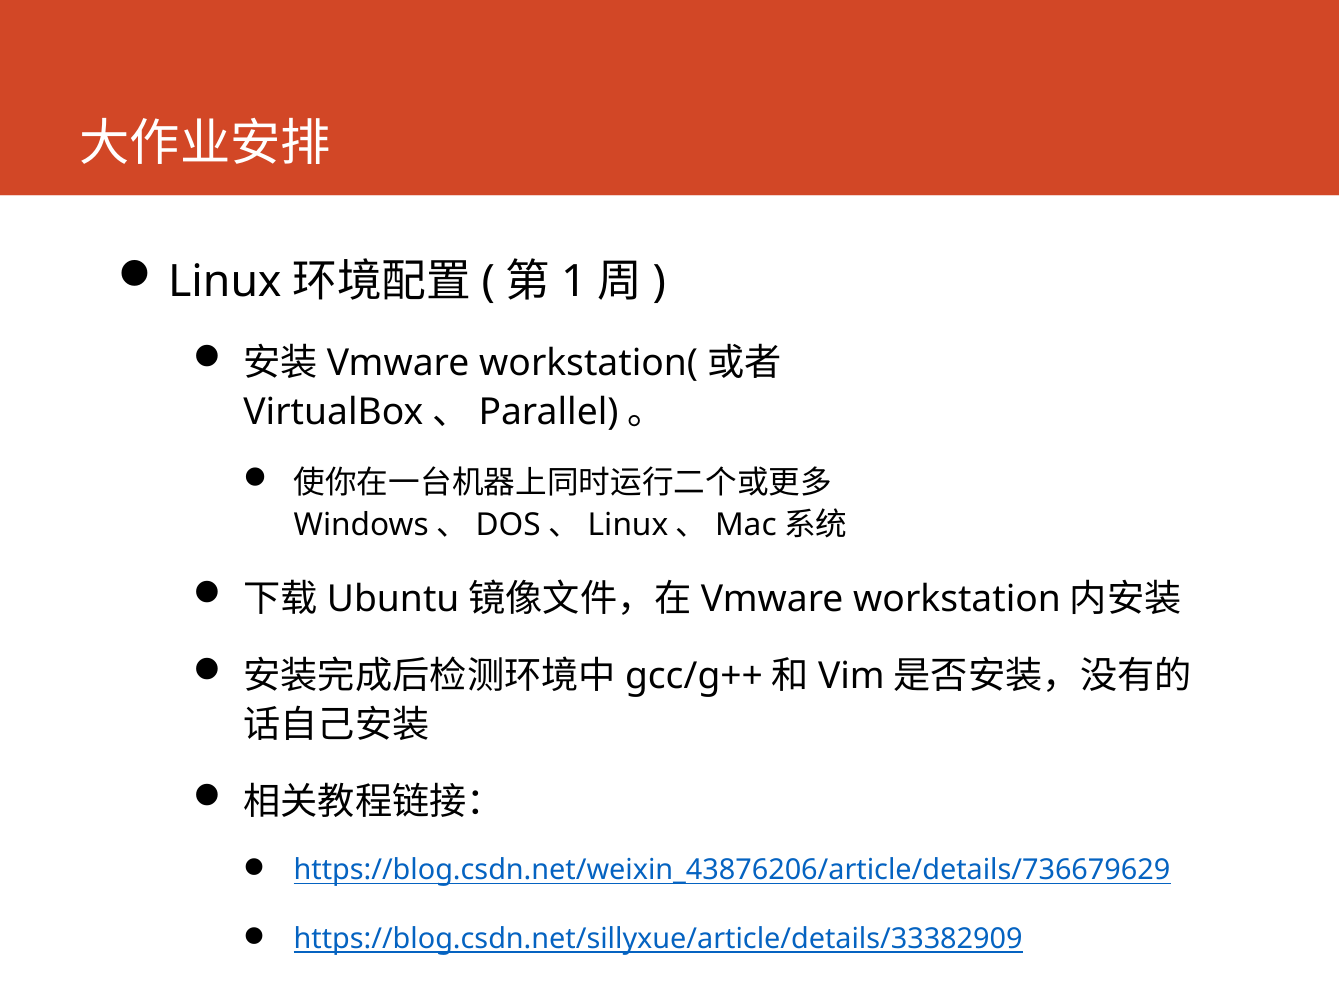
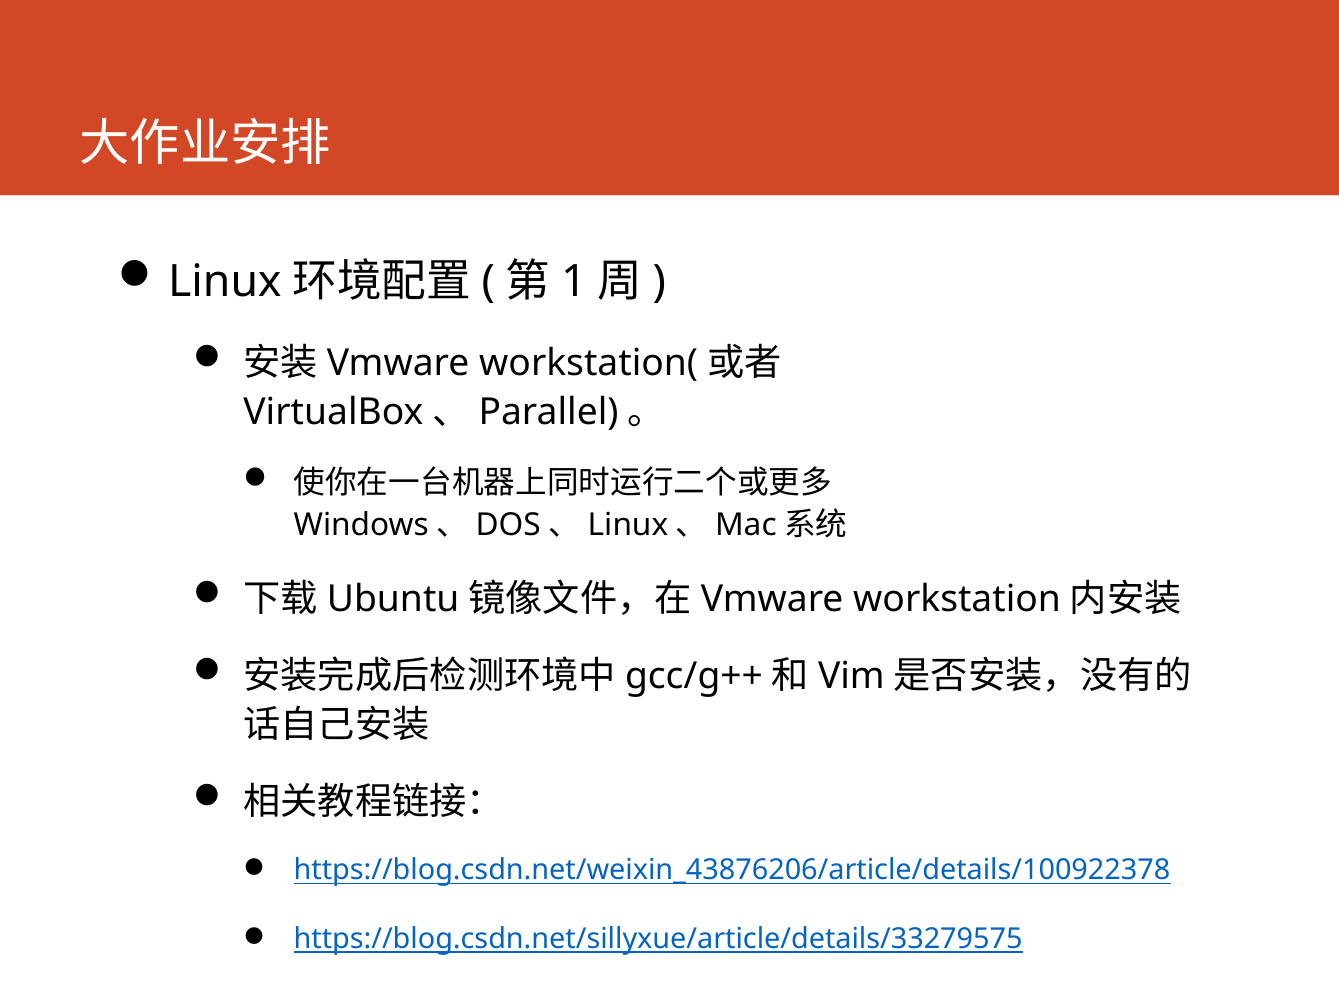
https://blog.csdn.net/weixin_43876206/article/details/736679629: https://blog.csdn.net/weixin_43876206/article/details/736679629 -> https://blog.csdn.net/weixin_43876206/article/details/100922378
https://blog.csdn.net/sillyxue/article/details/33382909: https://blog.csdn.net/sillyxue/article/details/33382909 -> https://blog.csdn.net/sillyxue/article/details/33279575
